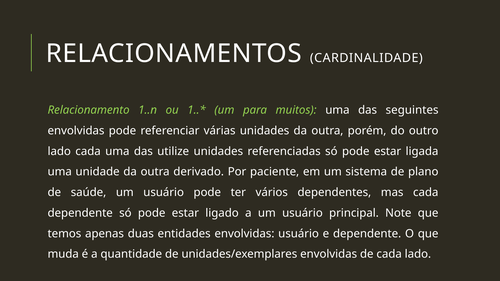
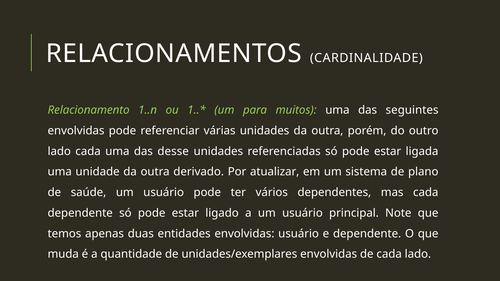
utilize: utilize -> desse
paciente: paciente -> atualizar
